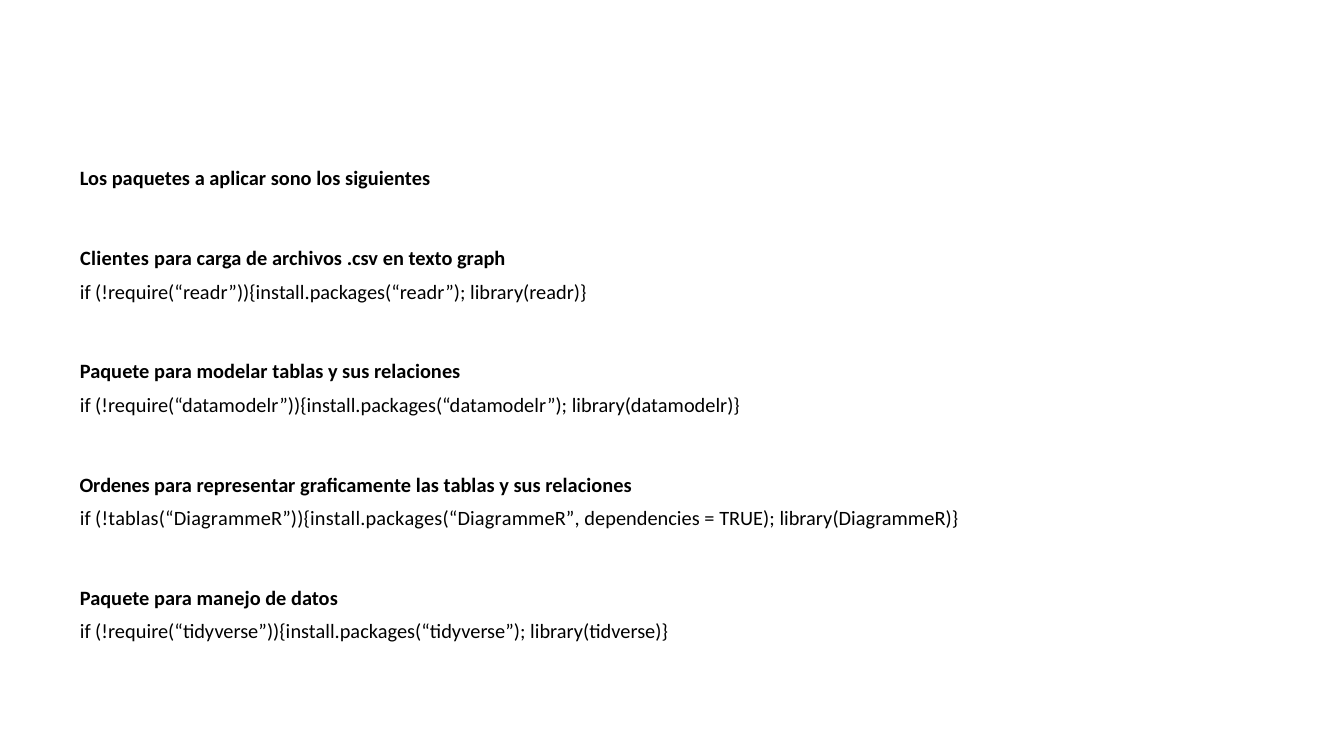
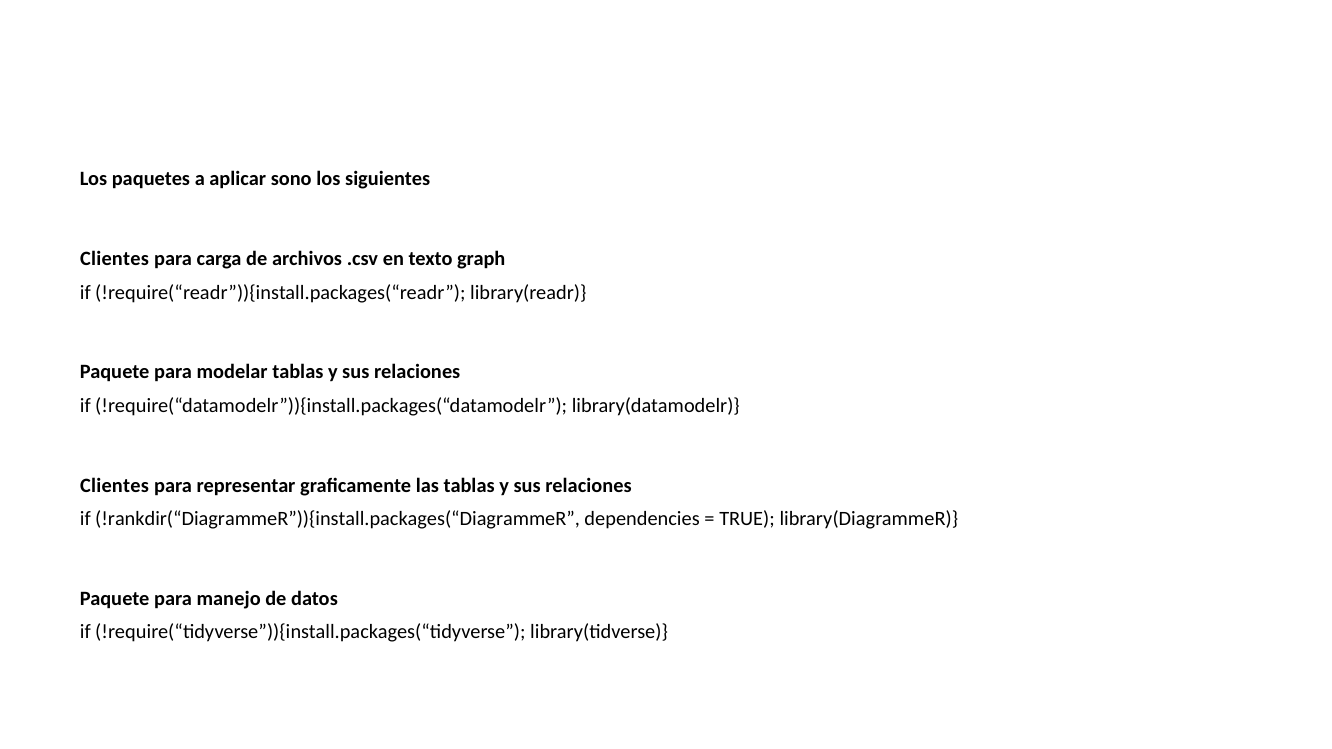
Ordenes at (115, 486): Ordenes -> Clientes
!tablas(“DiagrammeR”)){install.packages(“DiagrammeR: !tablas(“DiagrammeR”)){install.packages(“DiagrammeR -> !rankdir(“DiagrammeR”)){install.packages(“DiagrammeR
